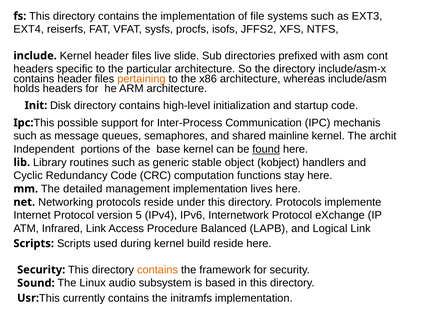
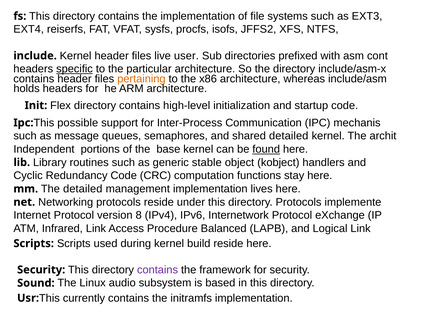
slide: slide -> user
specific underline: none -> present
Disk: Disk -> Flex
shared mainline: mainline -> detailed
5: 5 -> 8
contains at (158, 270) colour: orange -> purple
